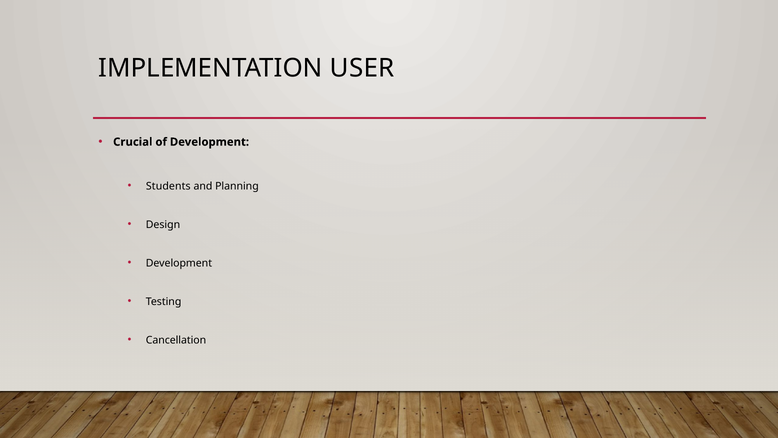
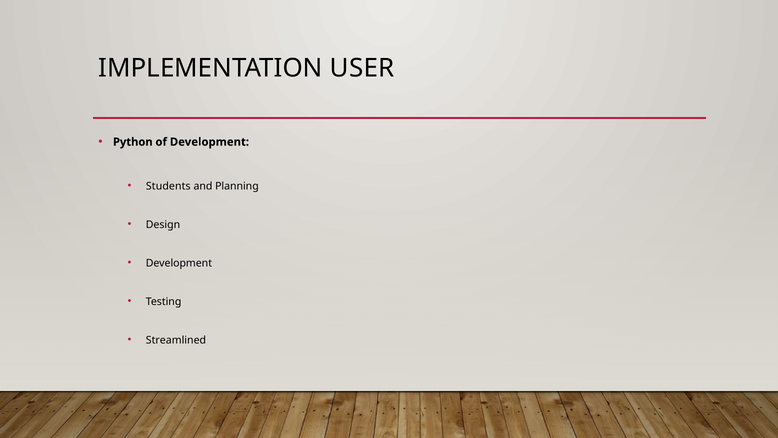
Crucial: Crucial -> Python
Cancellation: Cancellation -> Streamlined
